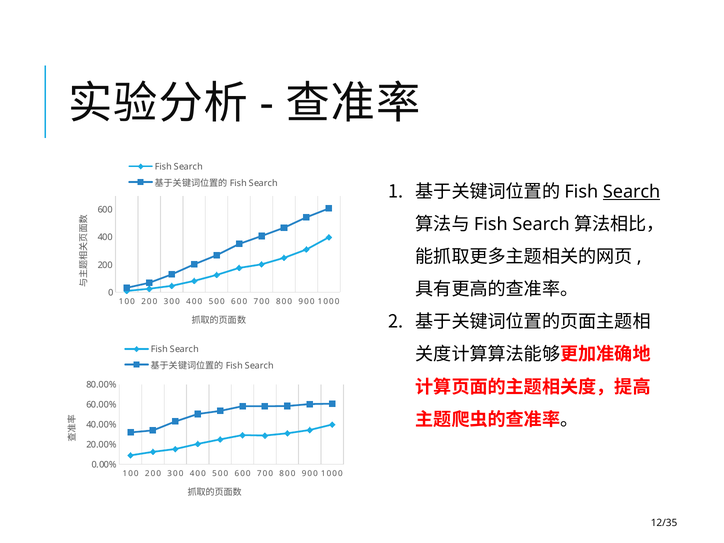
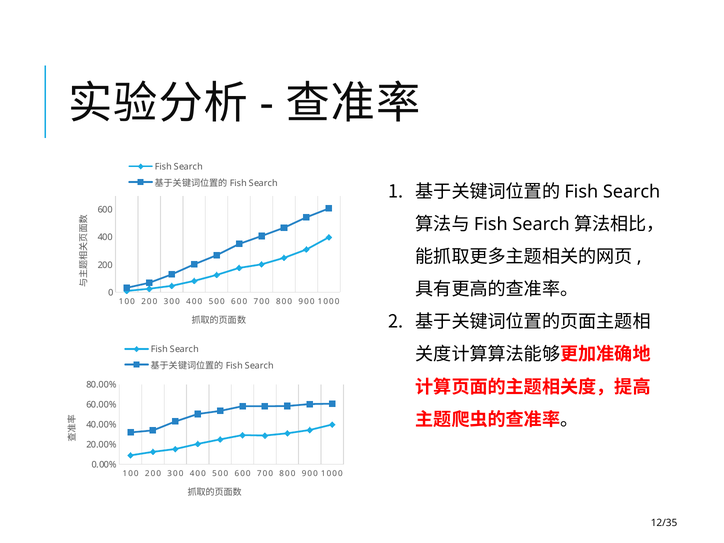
Search at (632, 192) underline: present -> none
